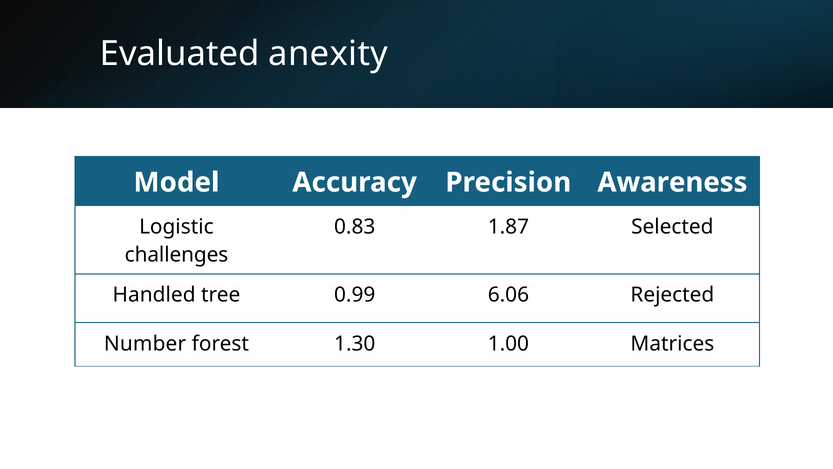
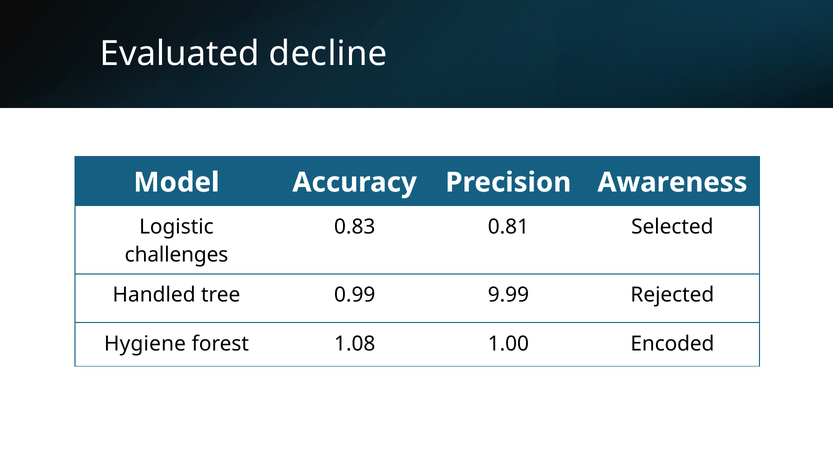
anexity: anexity -> decline
1.87: 1.87 -> 0.81
6.06: 6.06 -> 9.99
Number: Number -> Hygiene
1.30: 1.30 -> 1.08
Matrices: Matrices -> Encoded
